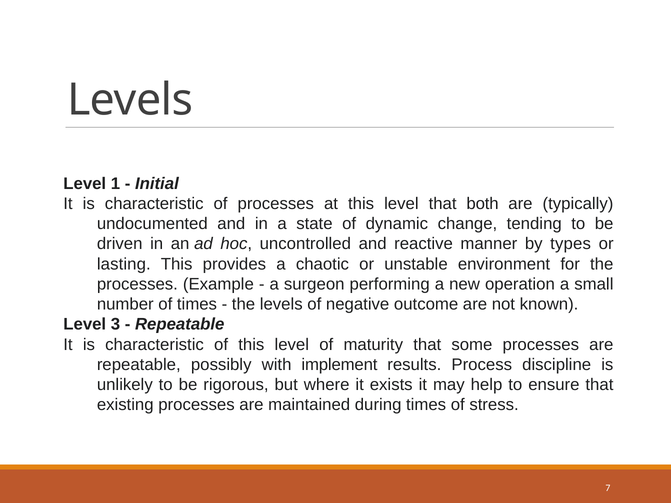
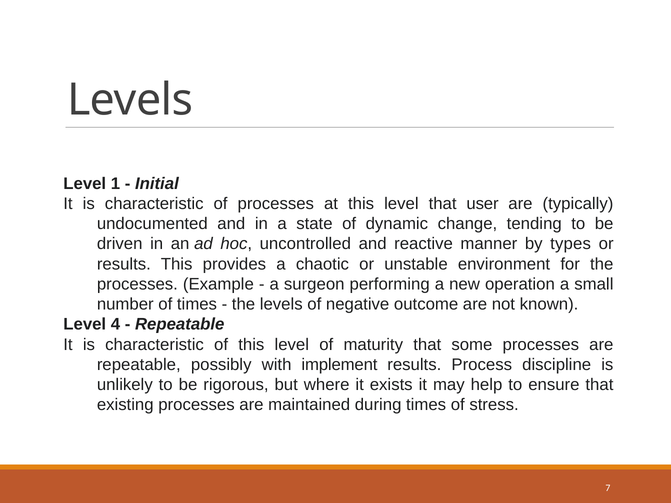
both: both -> user
lasting at (124, 264): lasting -> results
3: 3 -> 4
